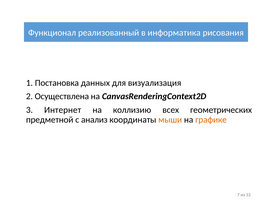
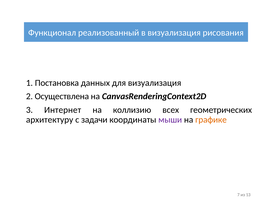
в информатика: информатика -> визуализация
предметной: предметной -> архитектуру
анализ: анализ -> задачи
мыши colour: orange -> purple
